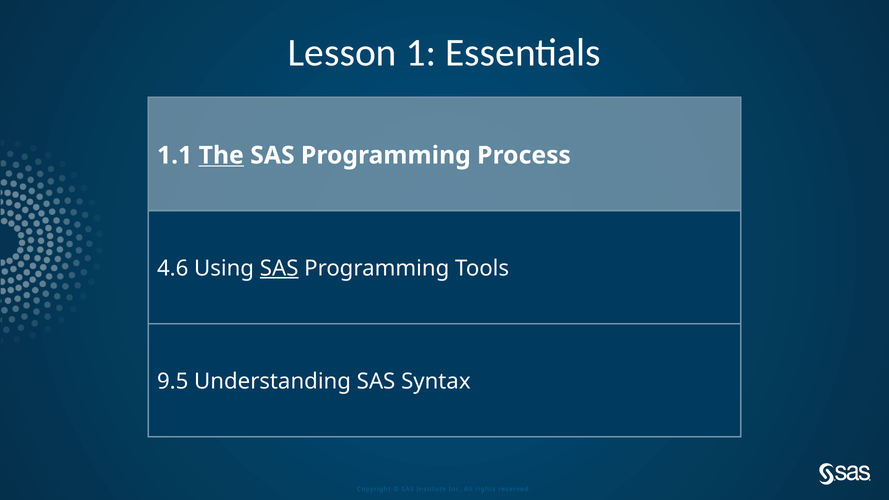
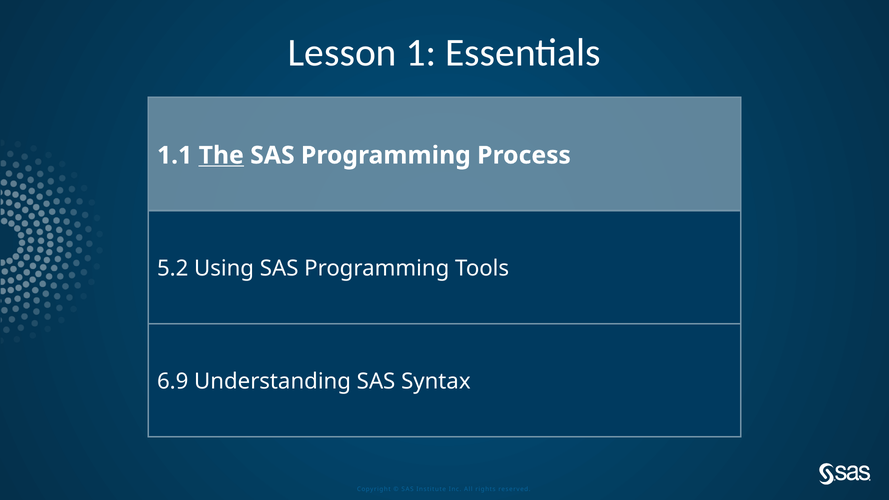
4.6: 4.6 -> 5.2
SAS at (279, 268) underline: present -> none
9.5: 9.5 -> 6.9
